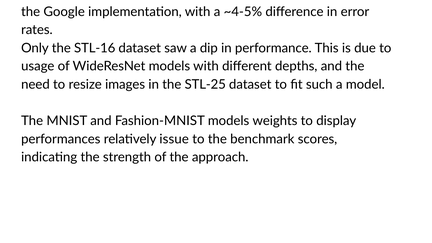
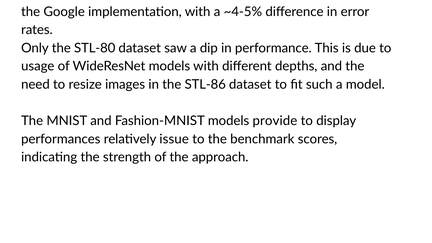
STL-16: STL-16 -> STL-80
STL-25: STL-25 -> STL-86
weights: weights -> provide
